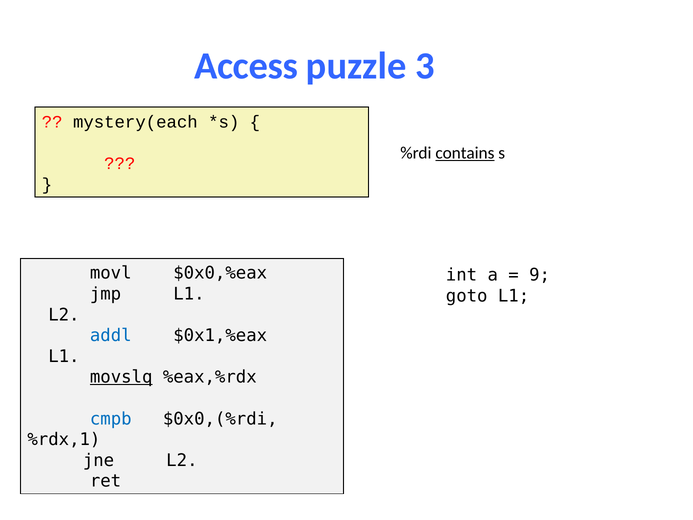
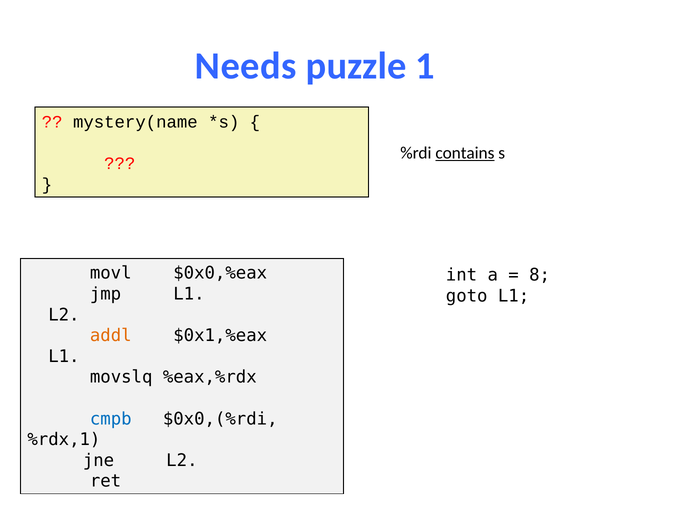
Access: Access -> Needs
3: 3 -> 1
mystery(each: mystery(each -> mystery(name
9: 9 -> 8
addl colour: blue -> orange
movslq underline: present -> none
